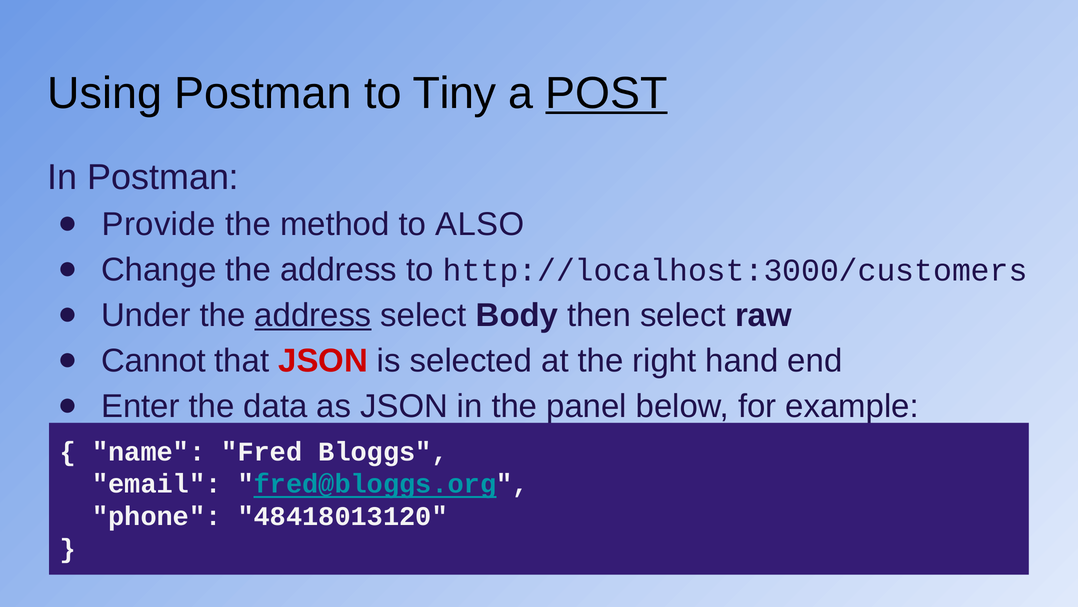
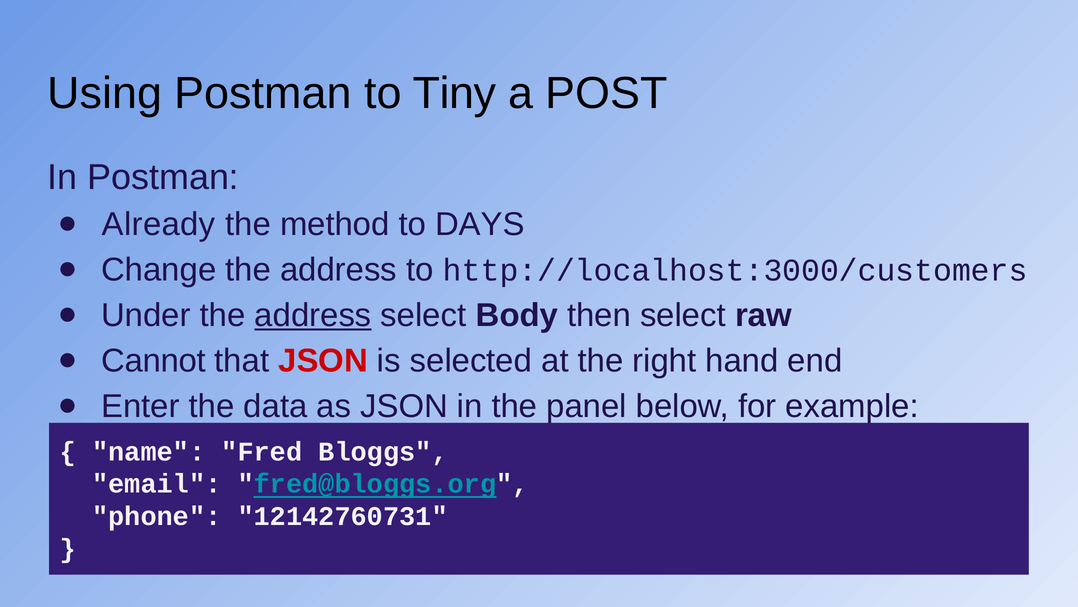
POST underline: present -> none
Provide: Provide -> Already
ALSO: ALSO -> DAYS
48418013120: 48418013120 -> 12142760731
